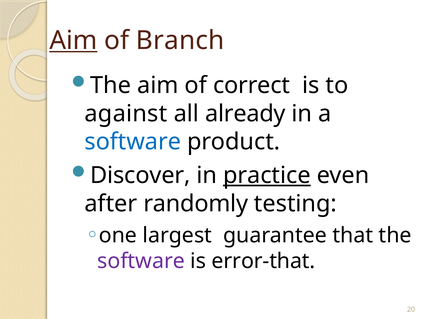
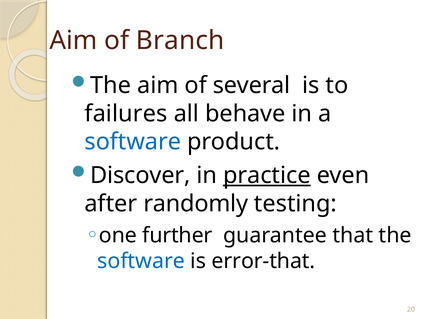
Aim at (74, 40) underline: present -> none
correct: correct -> several
against: against -> failures
already: already -> behave
largest: largest -> further
software at (141, 261) colour: purple -> blue
